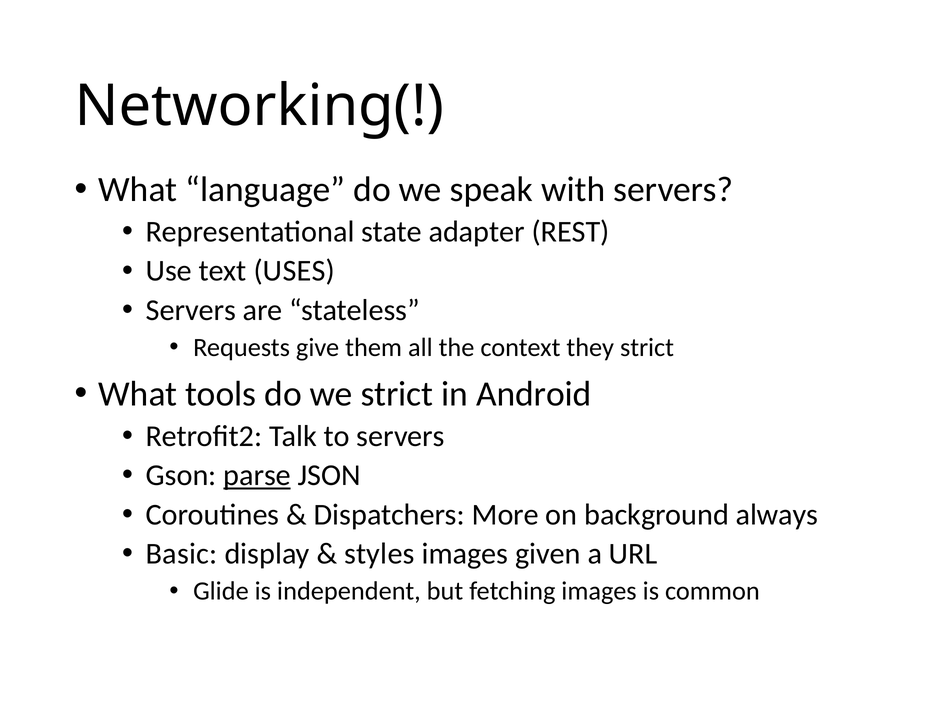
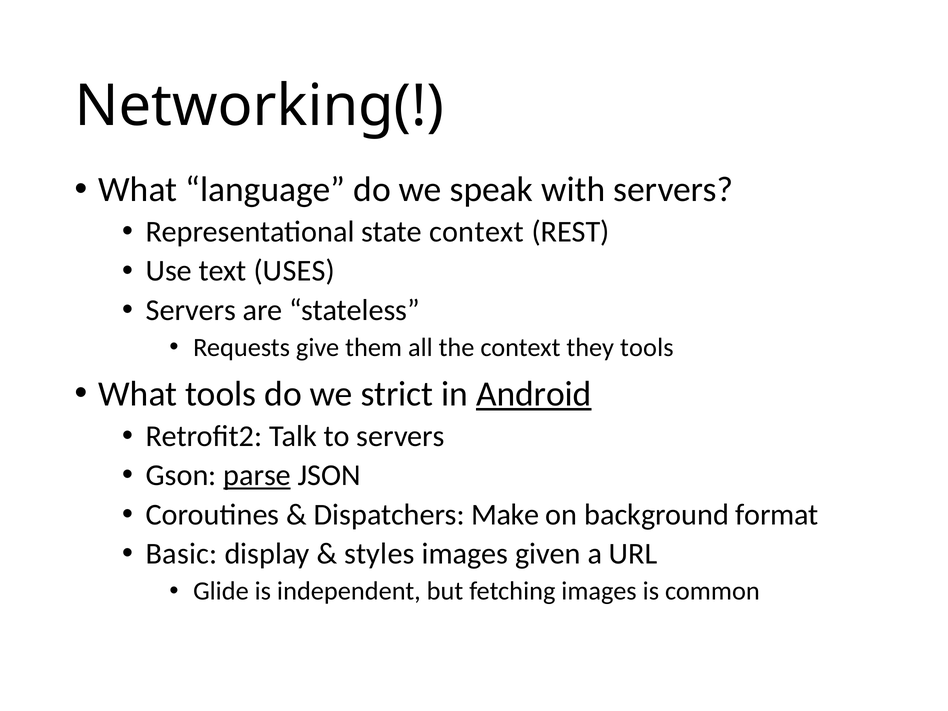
state adapter: adapter -> context
they strict: strict -> tools
Android underline: none -> present
More: More -> Make
always: always -> format
